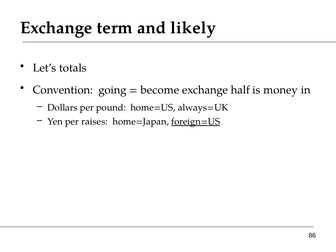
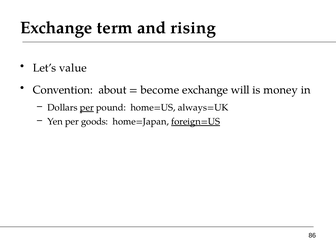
likely: likely -> rising
totals: totals -> value
going: going -> about
half: half -> will
per at (87, 108) underline: none -> present
raises: raises -> goods
